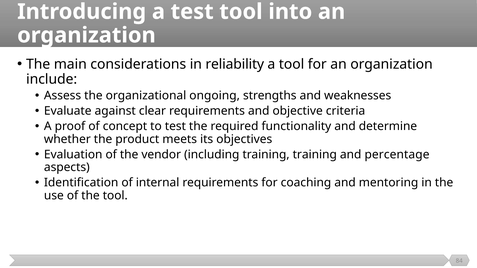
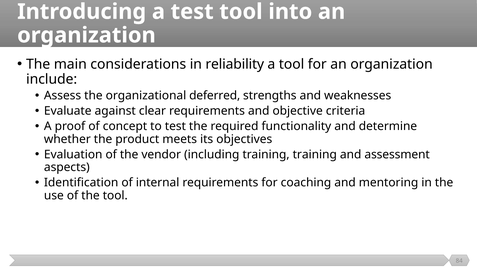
ongoing: ongoing -> deferred
percentage: percentage -> assessment
